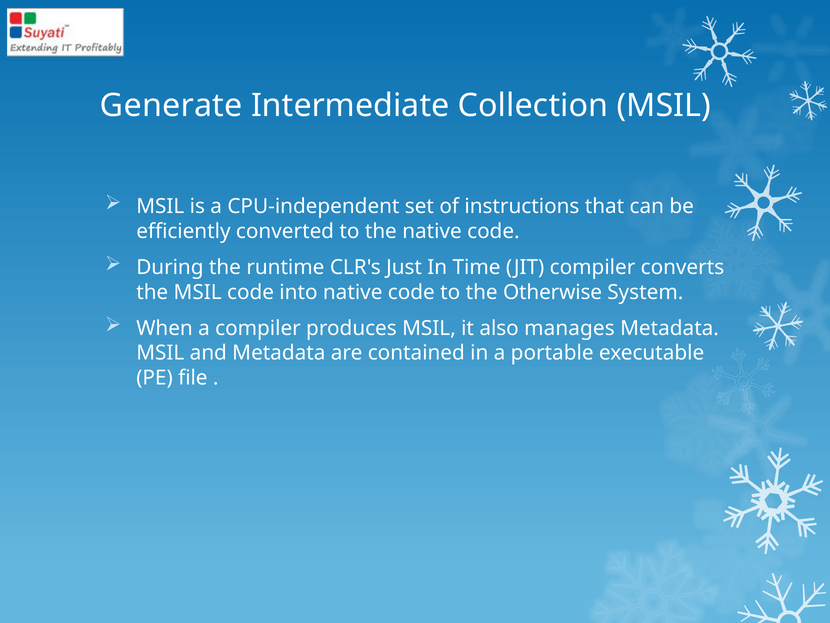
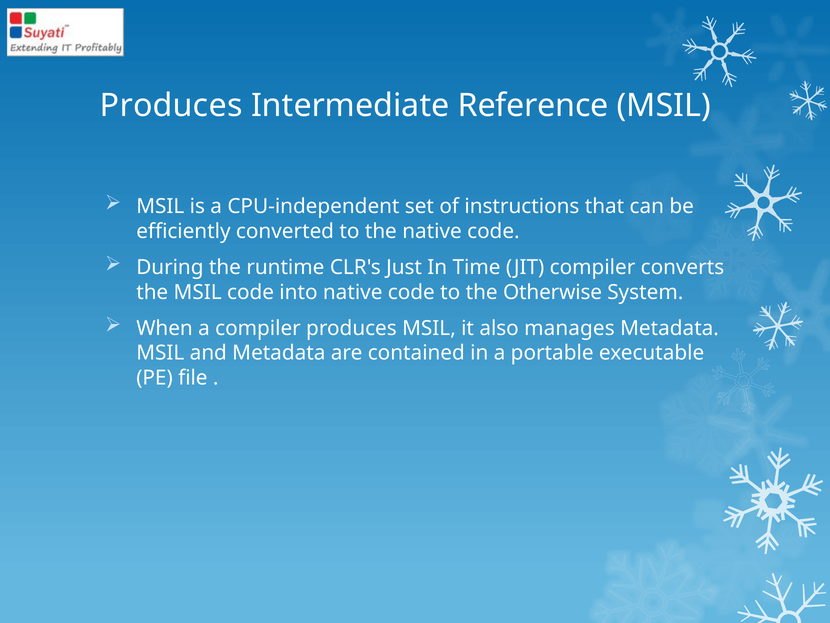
Generate at (171, 106): Generate -> Produces
Collection: Collection -> Reference
